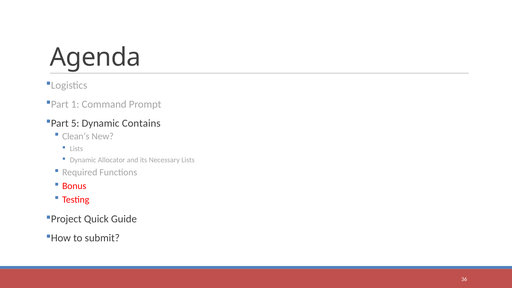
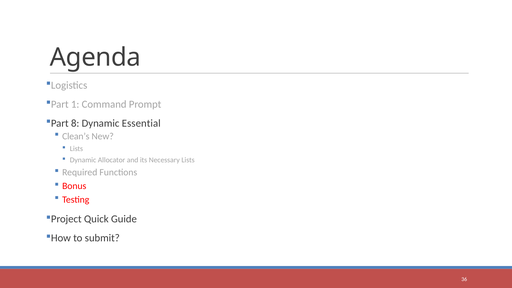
5: 5 -> 8
Contains: Contains -> Essential
